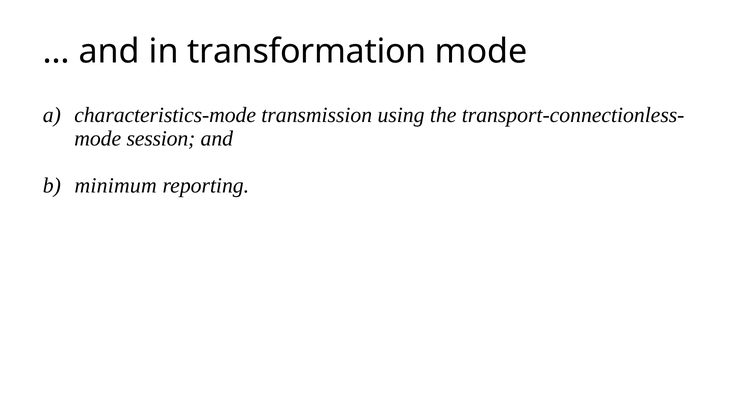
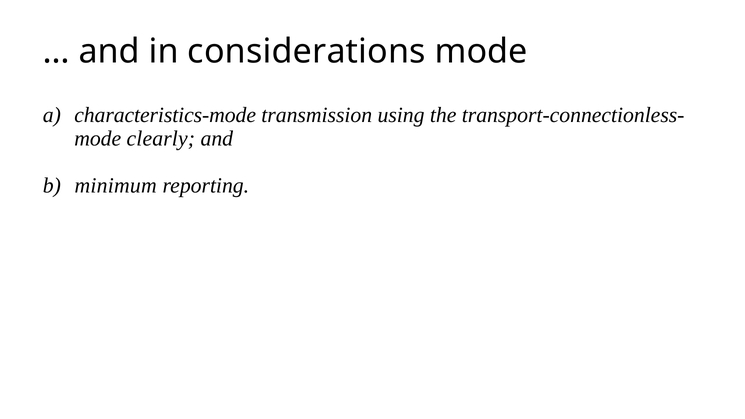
transformation: transformation -> considerations
session: session -> clearly
